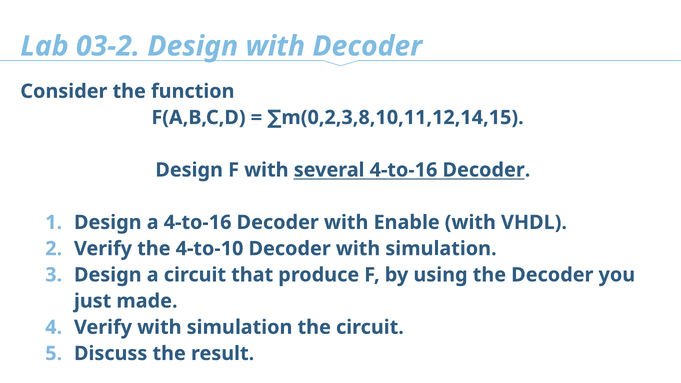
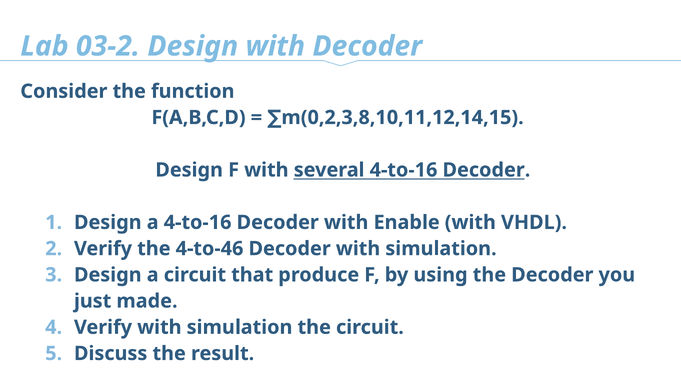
4-to-10: 4-to-10 -> 4-to-46
